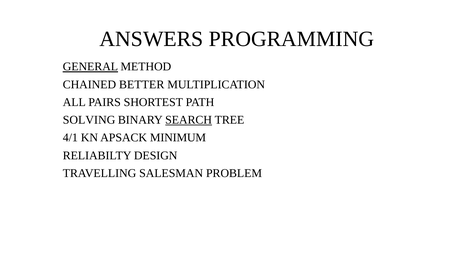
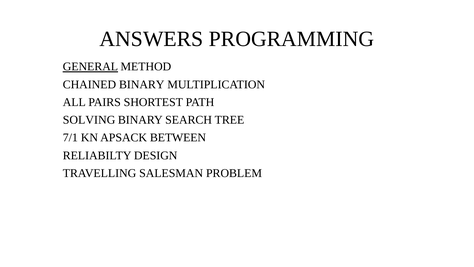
CHAINED BETTER: BETTER -> BINARY
SEARCH underline: present -> none
4/1: 4/1 -> 7/1
MINIMUM: MINIMUM -> BETWEEN
